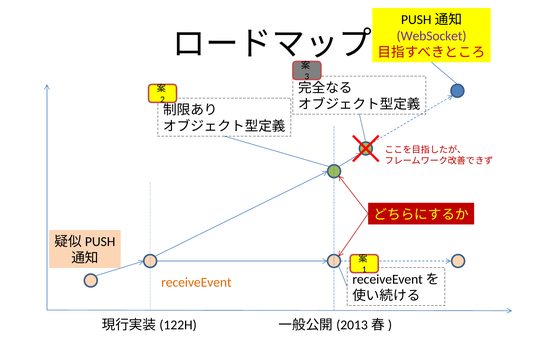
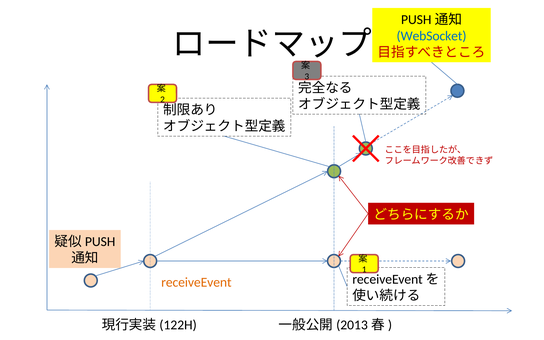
WebSocket colour: purple -> blue
